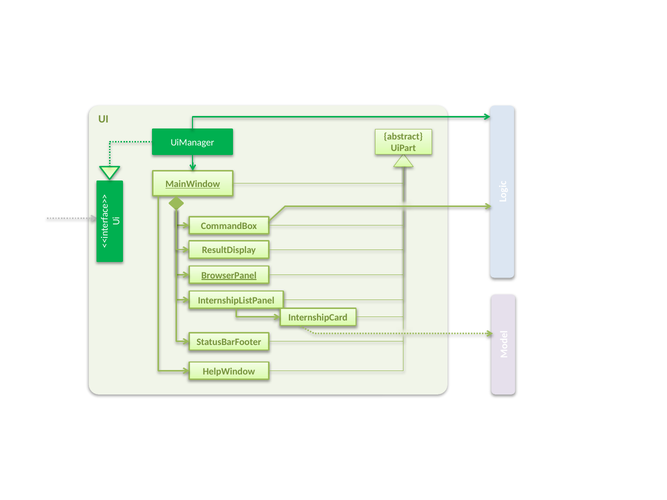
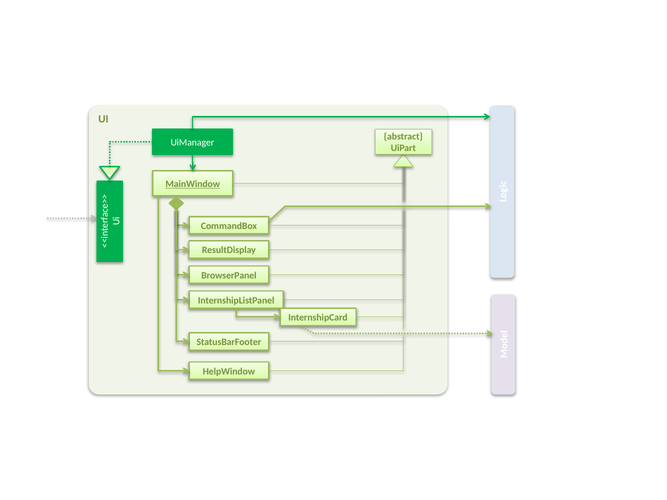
BrowserPanel underline: present -> none
